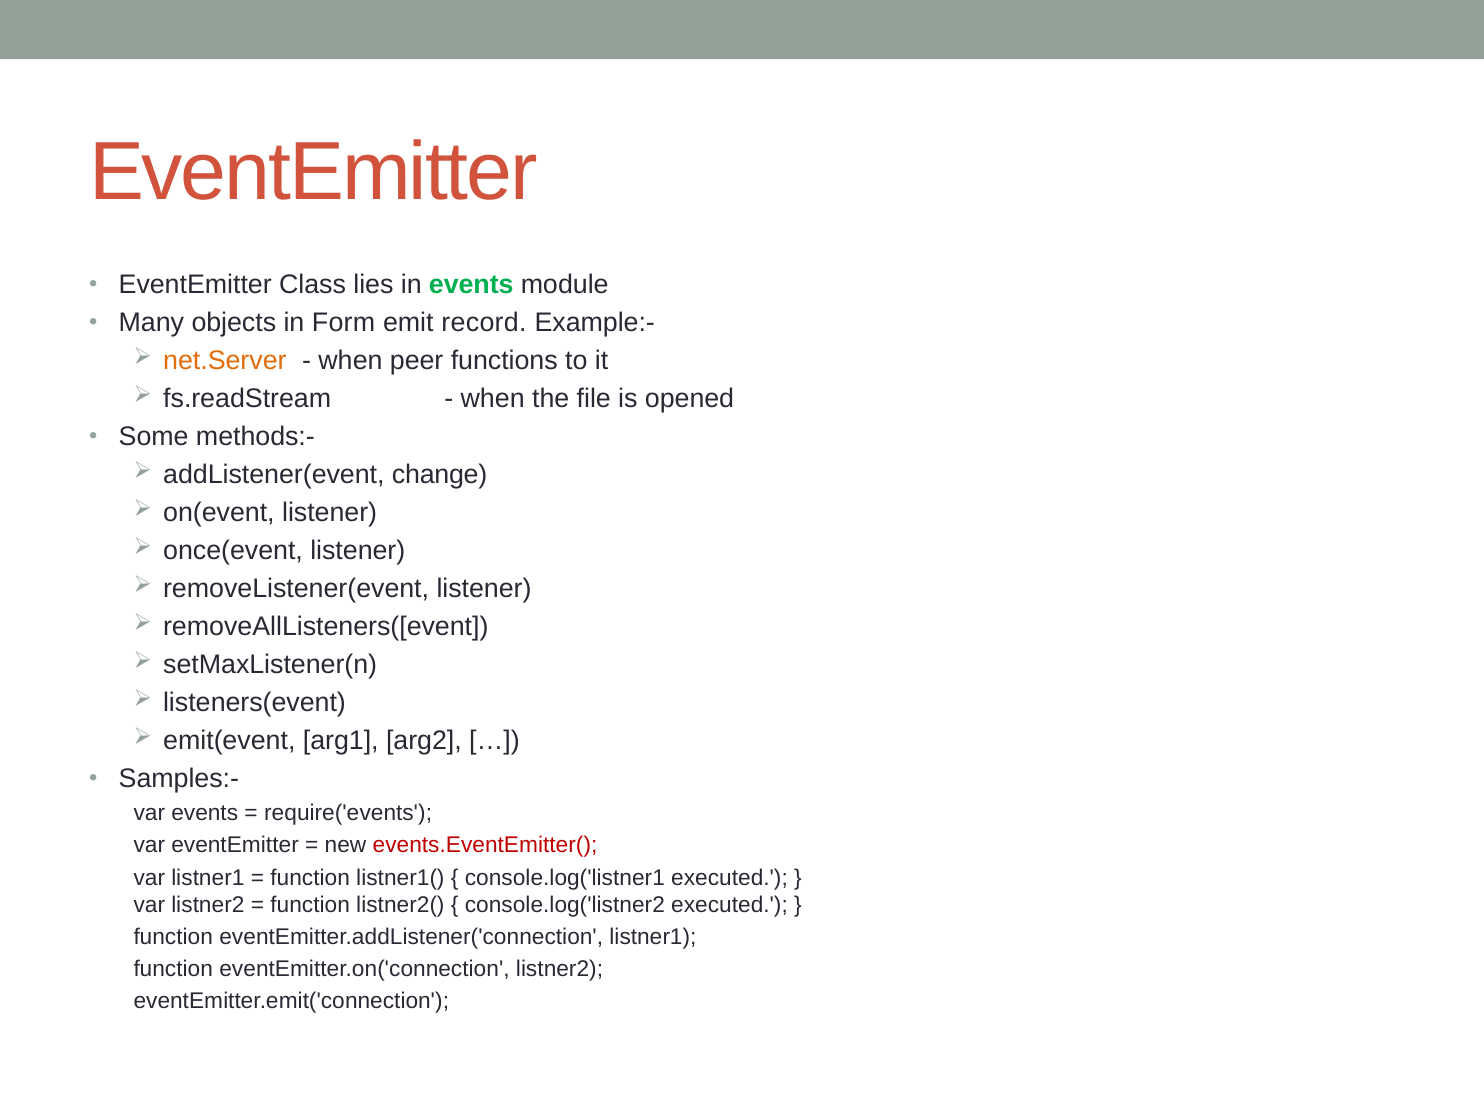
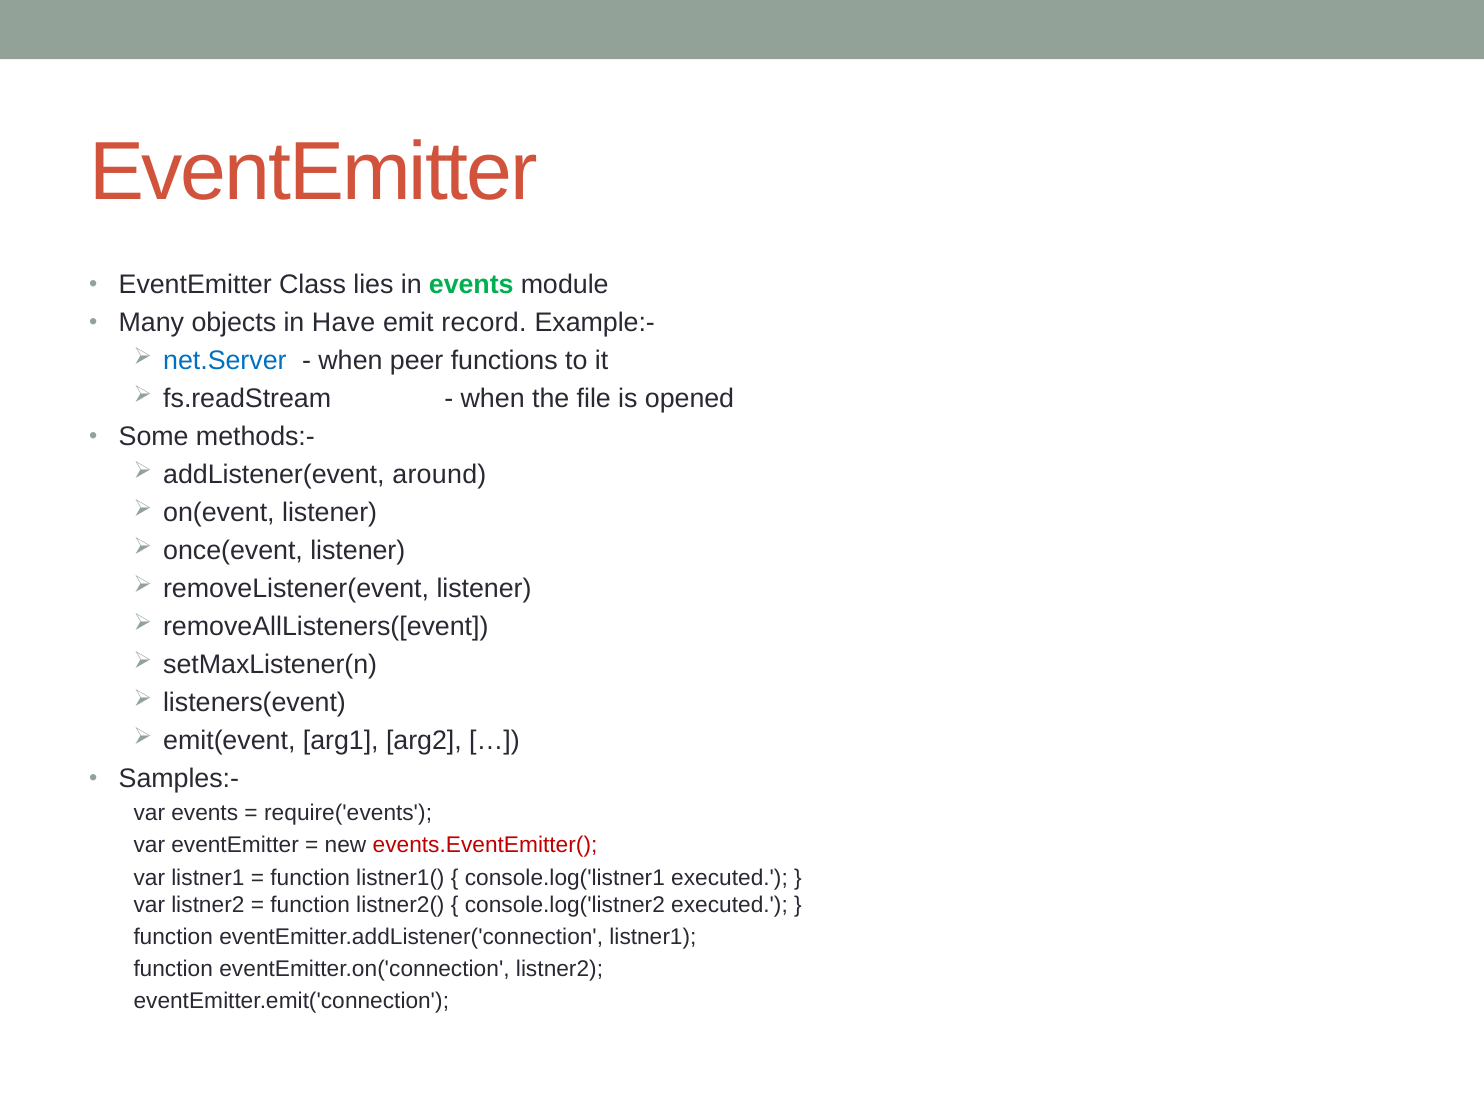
Form: Form -> Have
net.Server colour: orange -> blue
change: change -> around
